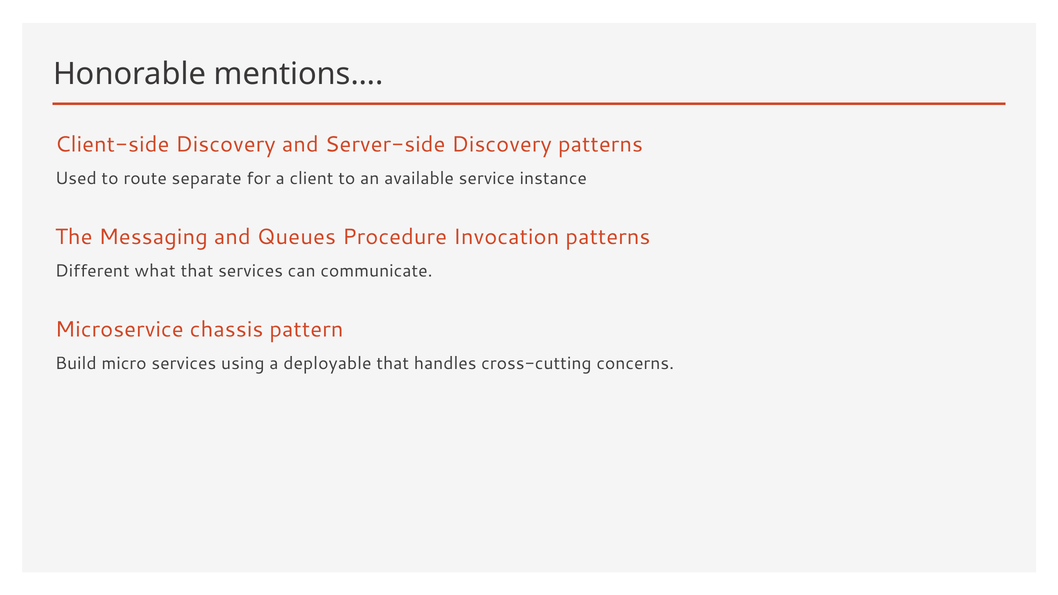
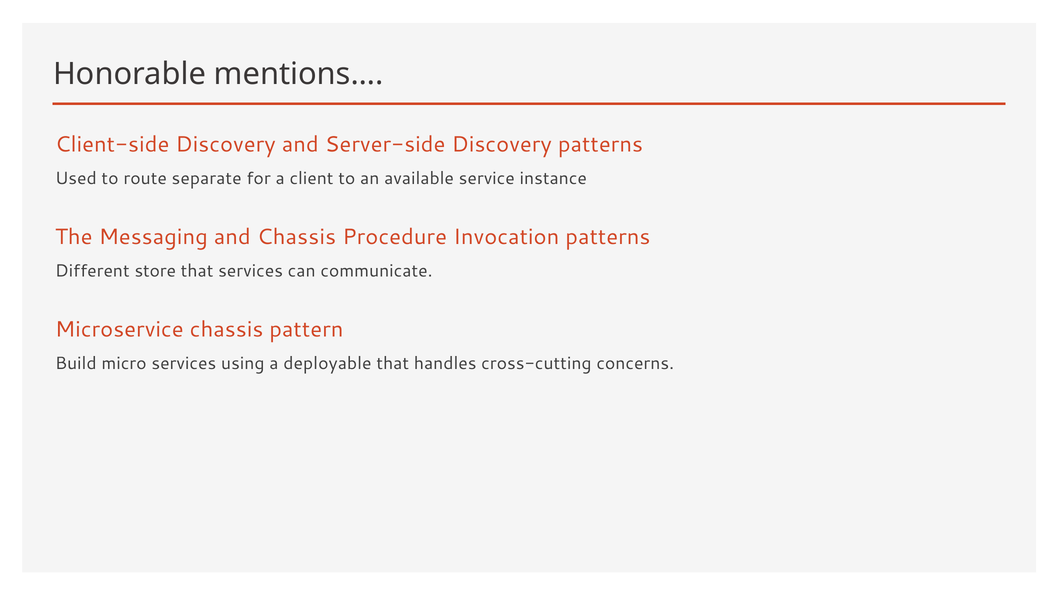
and Queues: Queues -> Chassis
what: what -> store
